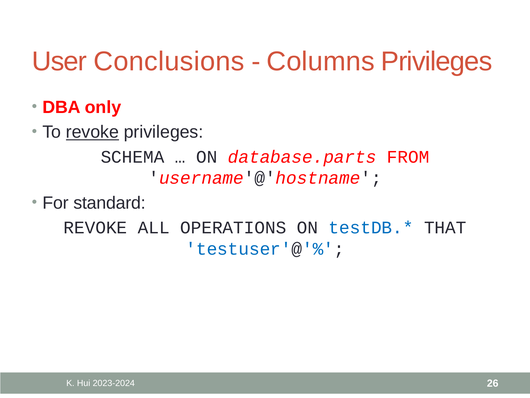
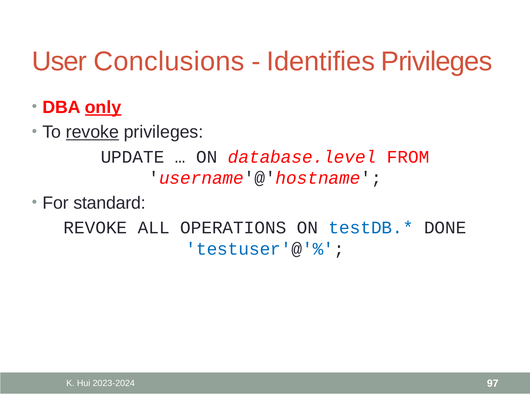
Columns: Columns -> Identifies
only underline: none -> present
SCHEMA: SCHEMA -> UPDATE
database.parts: database.parts -> database.level
THAT: THAT -> DONE
26: 26 -> 97
